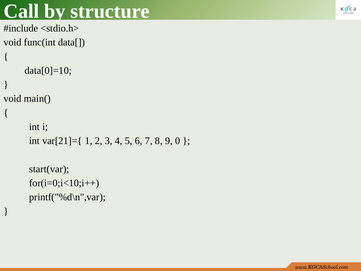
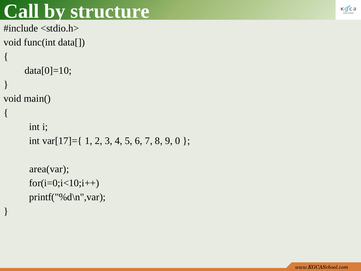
var[21]={: var[21]={ -> var[17]={
start(var: start(var -> area(var
